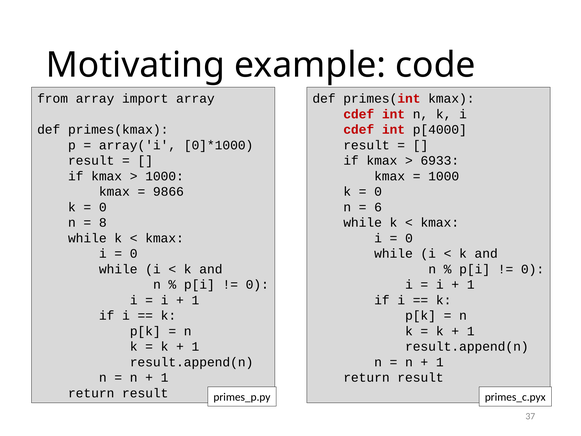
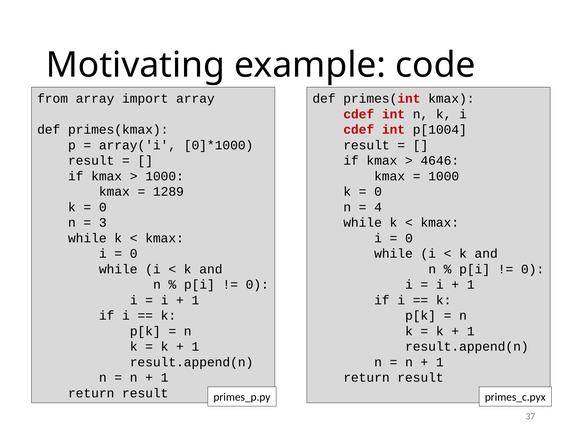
p[4000: p[4000 -> p[1004
6933: 6933 -> 4646
9866: 9866 -> 1289
6: 6 -> 4
8: 8 -> 3
